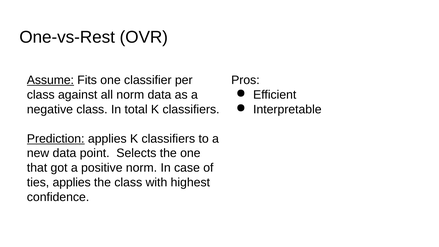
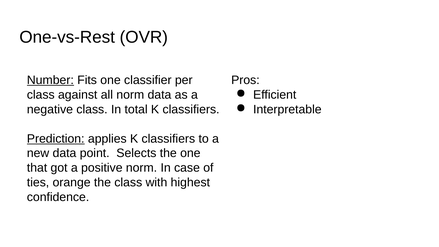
Assume: Assume -> Number
ties applies: applies -> orange
